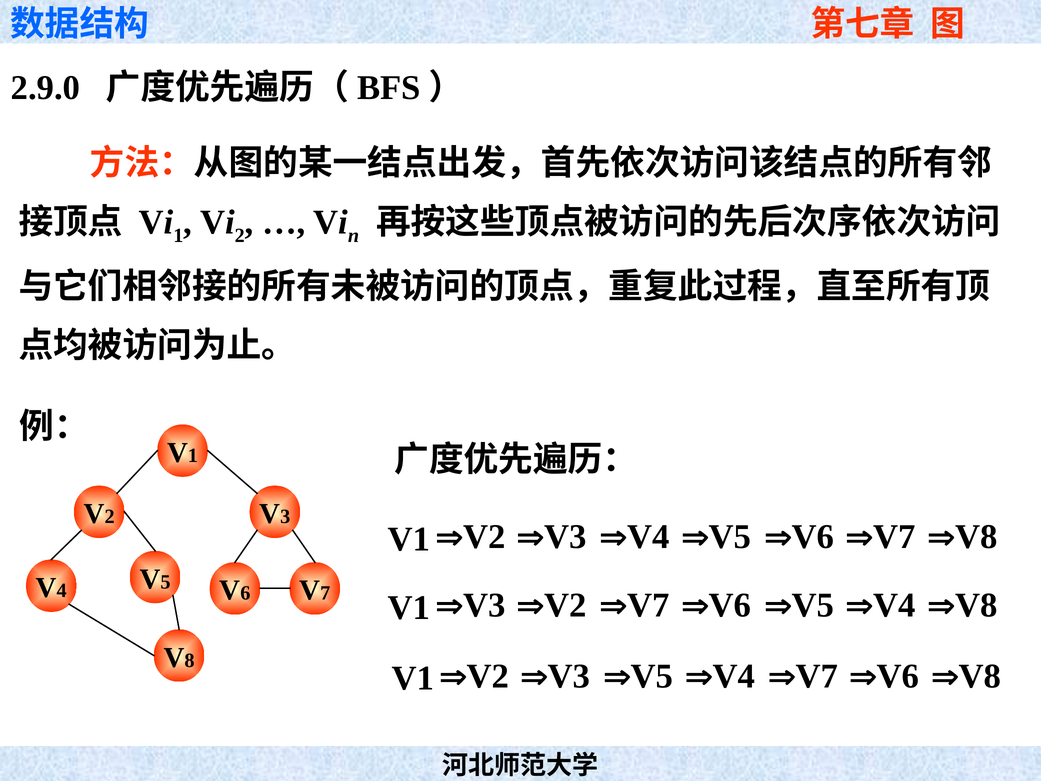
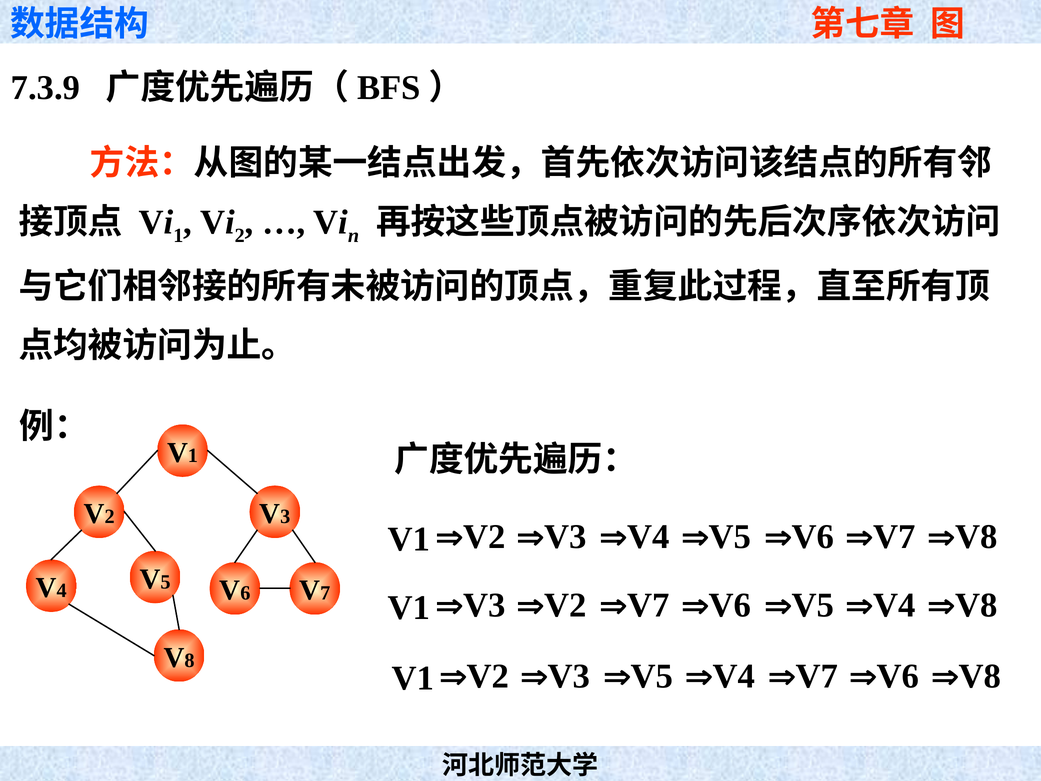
2.9.0: 2.9.0 -> 7.3.9
